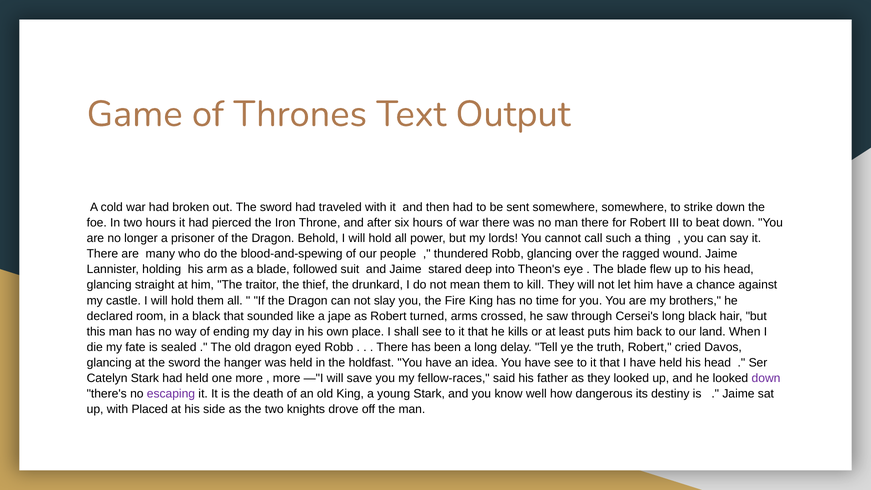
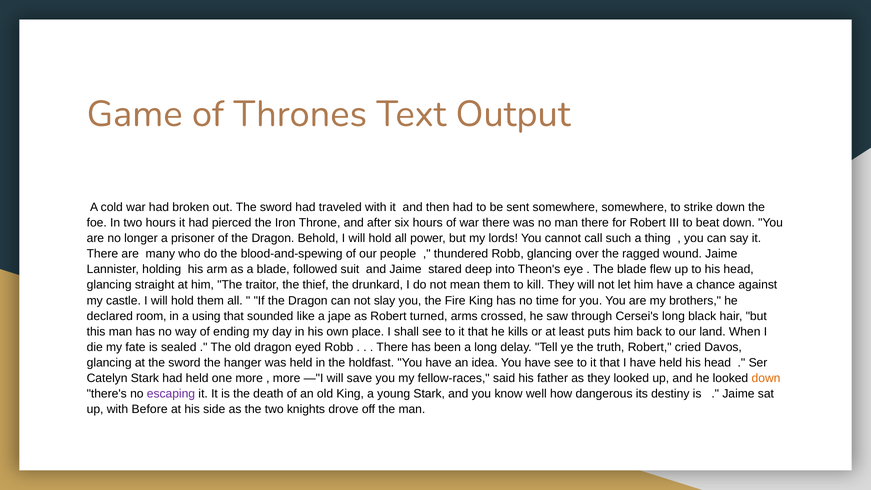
a black: black -> using
down at (766, 378) colour: purple -> orange
Placed: Placed -> Before
